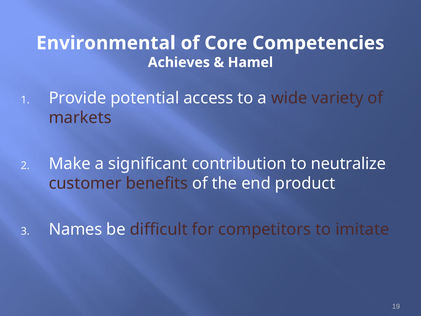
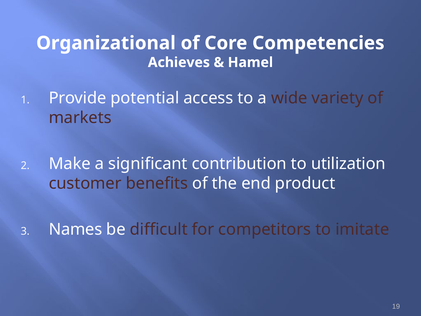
Environmental: Environmental -> Organizational
neutralize: neutralize -> utilization
